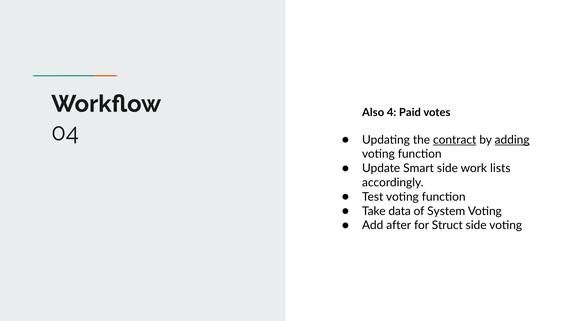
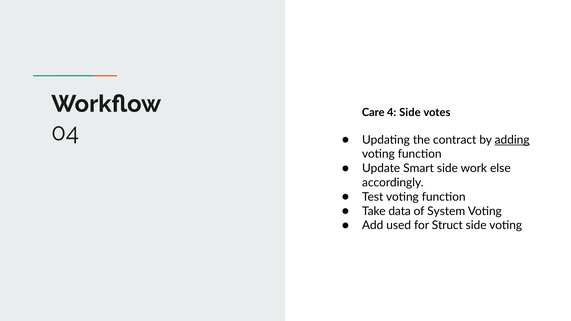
Also: Also -> Care
4 Paid: Paid -> Side
contract underline: present -> none
lists: lists -> else
after: after -> used
